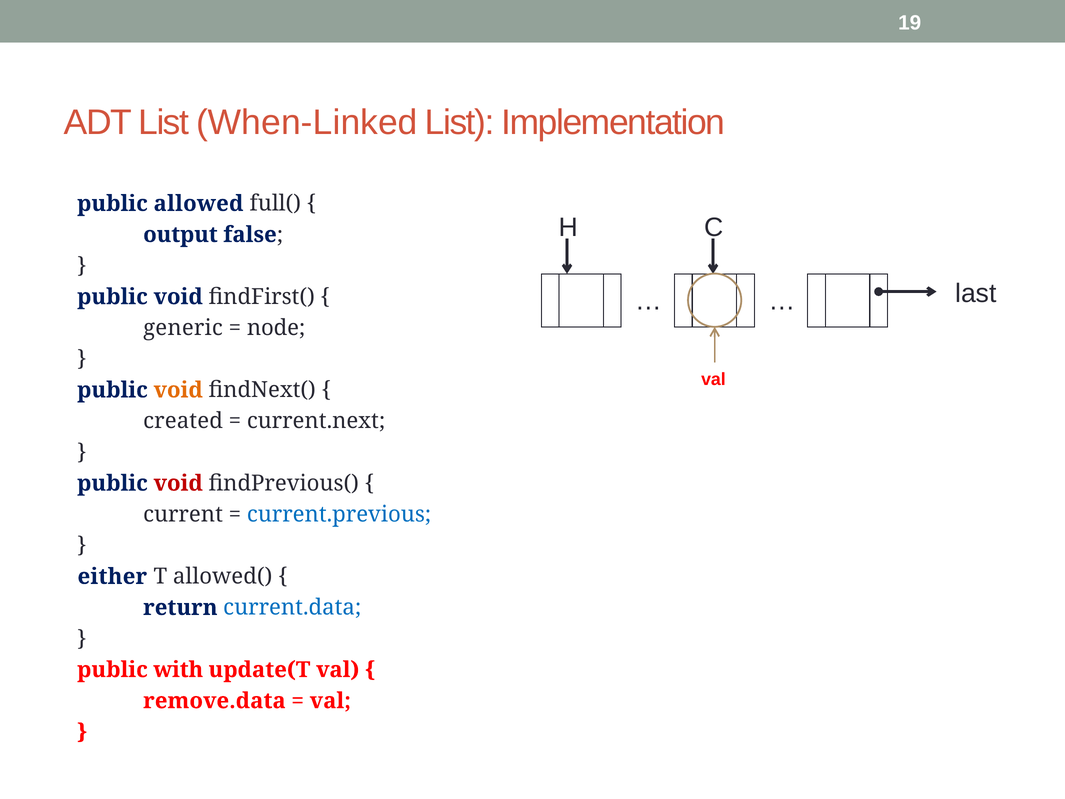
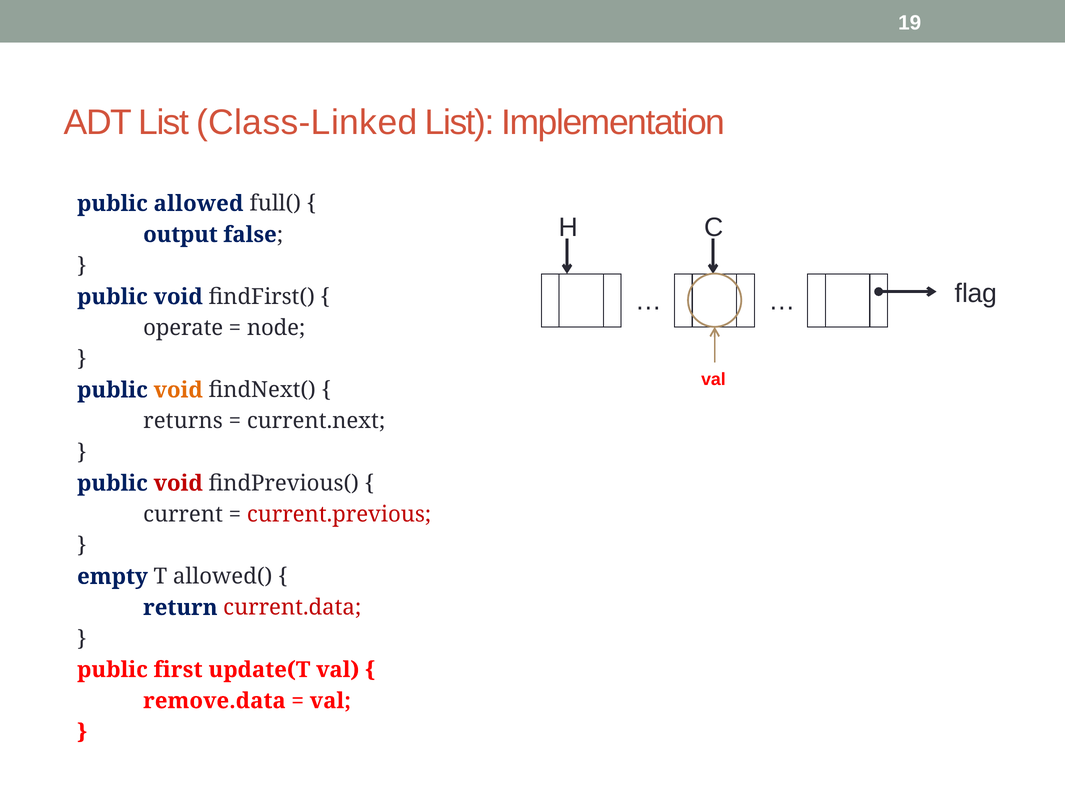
When-Linked: When-Linked -> Class-Linked
last: last -> flag
generic: generic -> operate
created: created -> returns
current.previous colour: blue -> red
either: either -> empty
current.data colour: blue -> red
with: with -> first
